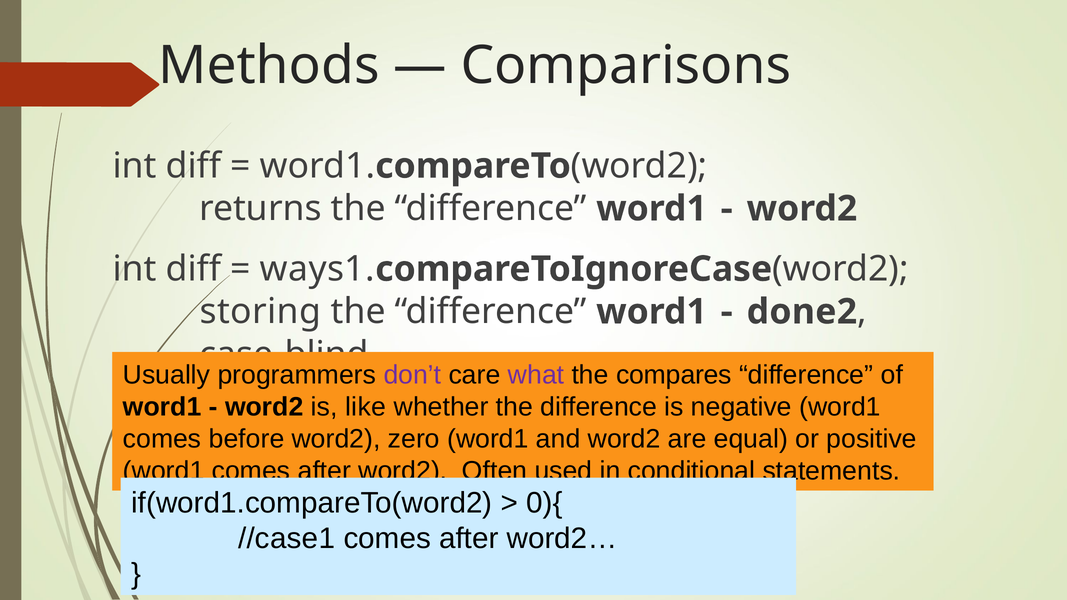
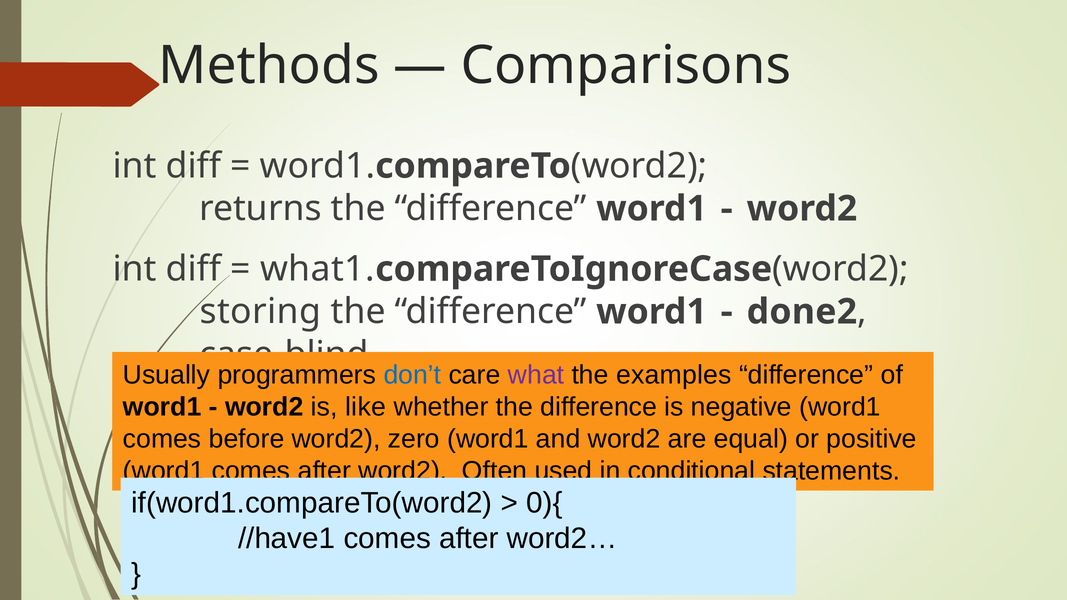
ways1: ways1 -> what1
don’t colour: purple -> blue
compares: compares -> examples
//case1: //case1 -> //have1
